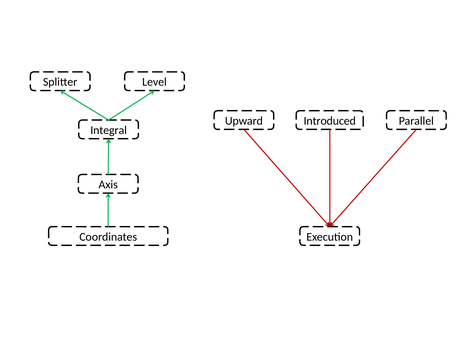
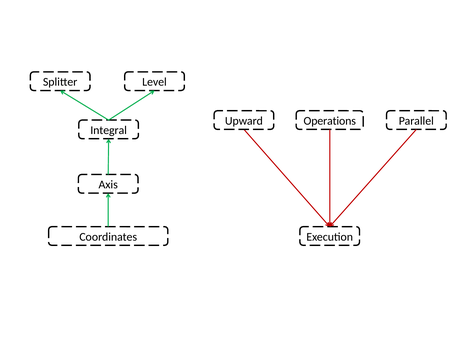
Introduced: Introduced -> Operations
